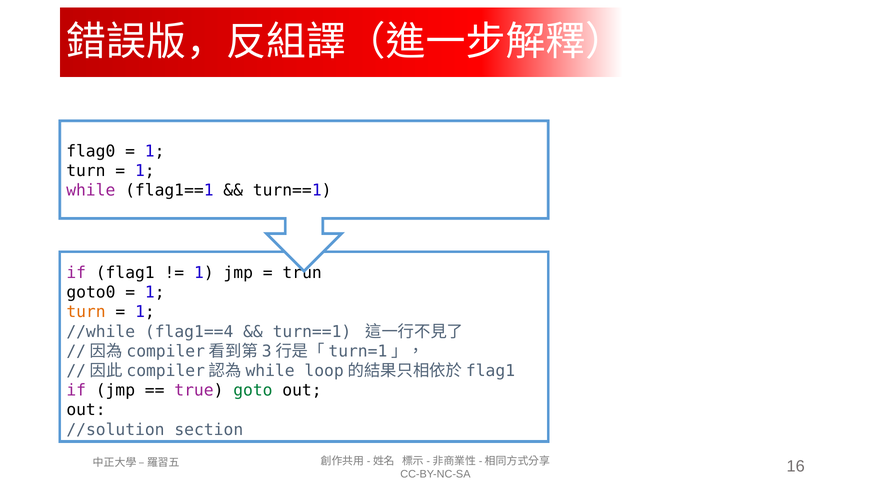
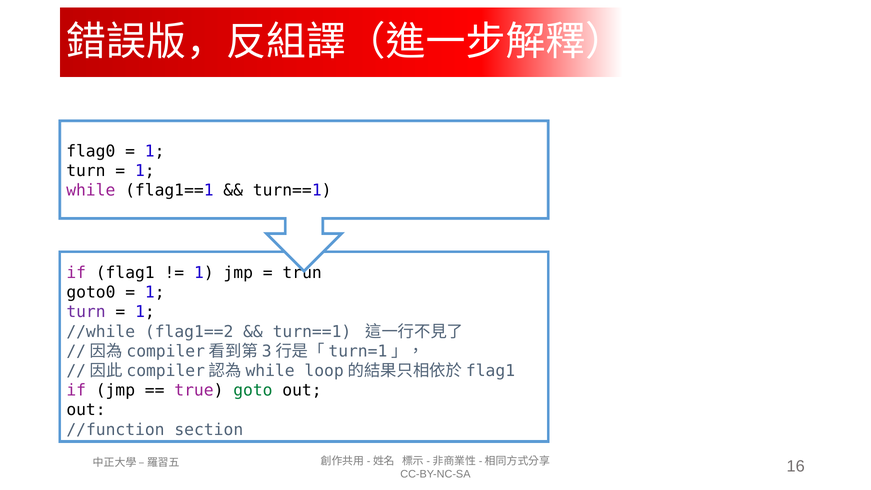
turn at (86, 312) colour: orange -> purple
flag1==4: flag1==4 -> flag1==2
//solution: //solution -> //function
